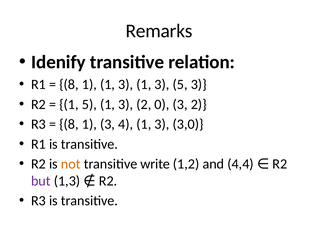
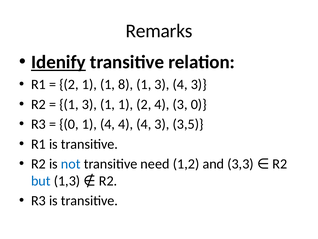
Idenify underline: none -> present
8 at (69, 84): 8 -> 2
1 1 3: 3 -> 8
3 5: 5 -> 4
5 at (89, 104): 5 -> 3
3 at (126, 104): 3 -> 1
2 0: 0 -> 4
2 at (199, 104): 2 -> 0
8 at (69, 124): 8 -> 0
3 at (107, 124): 3 -> 4
1 at (144, 124): 1 -> 4
3,0: 3,0 -> 3,5
not colour: orange -> blue
write: write -> need
4,4: 4,4 -> 3,3
but colour: purple -> blue
